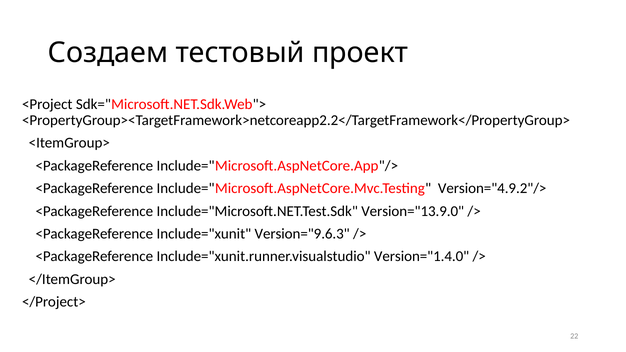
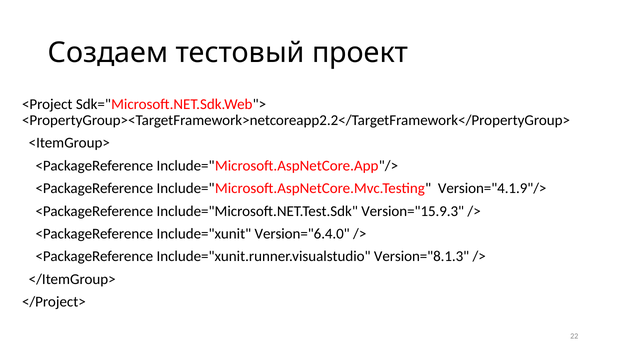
Version="4.9.2"/>: Version="4.9.2"/> -> Version="4.1.9"/>
Version="13.9.0: Version="13.9.0 -> Version="15.9.3
Version="9.6.3: Version="9.6.3 -> Version="6.4.0
Version="1.4.0: Version="1.4.0 -> Version="8.1.3
